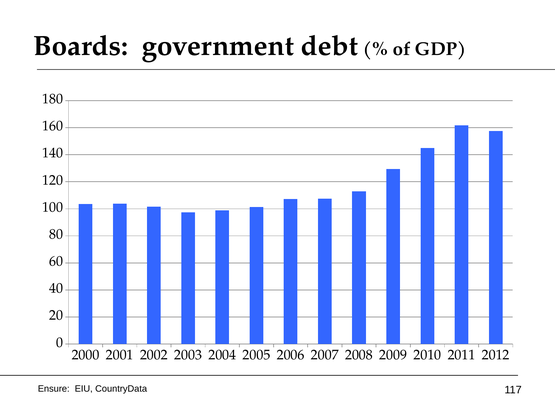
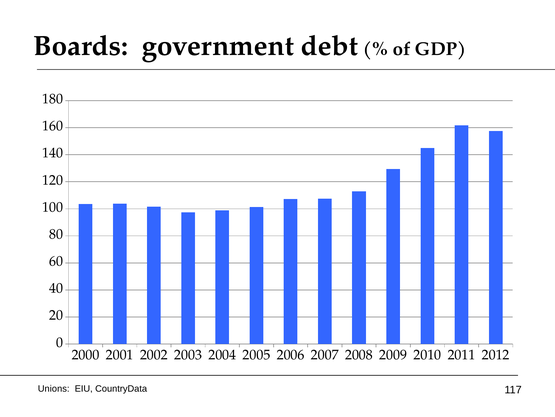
Ensure: Ensure -> Unions
